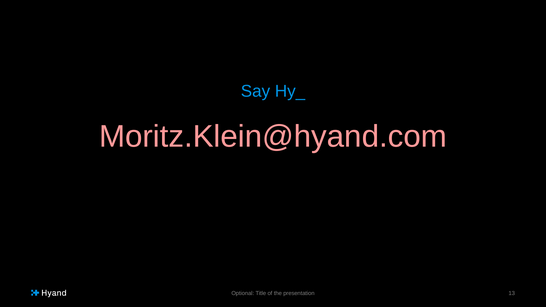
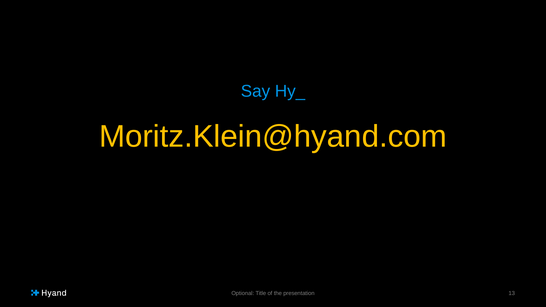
Moritz.Klein@hyand.com colour: pink -> yellow
